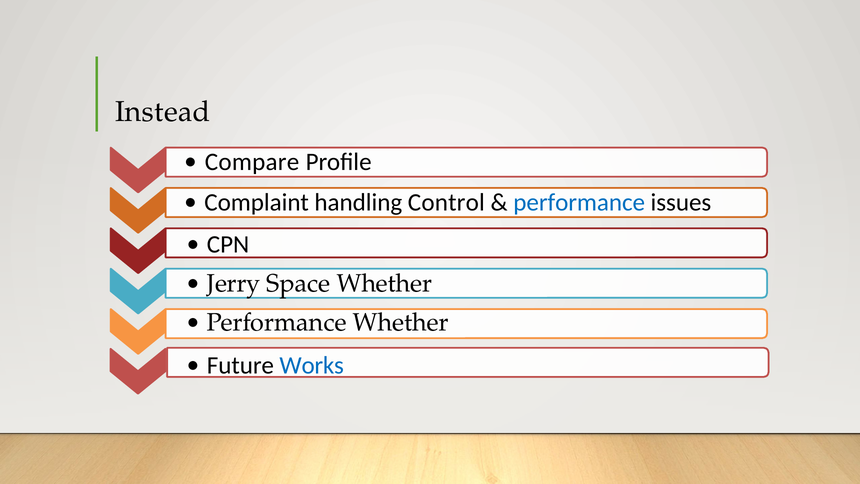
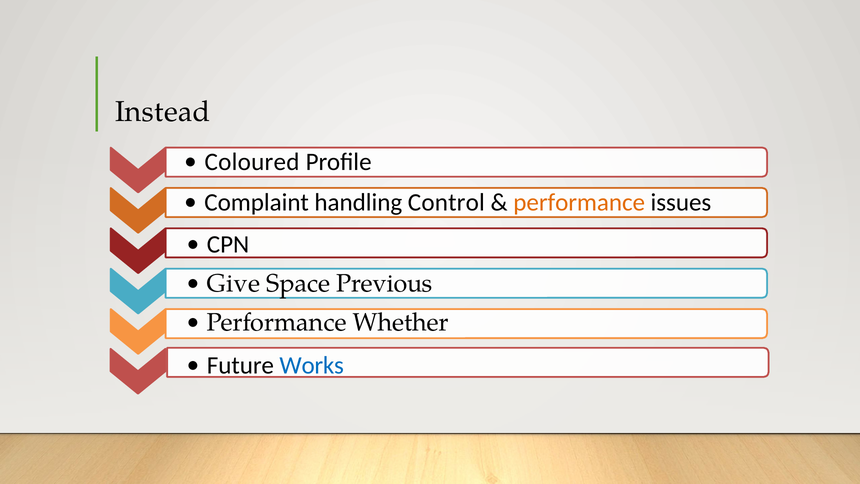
Compare: Compare -> Coloured
performance at (579, 202) colour: blue -> orange
Jerry: Jerry -> Give
Space Whether: Whether -> Previous
